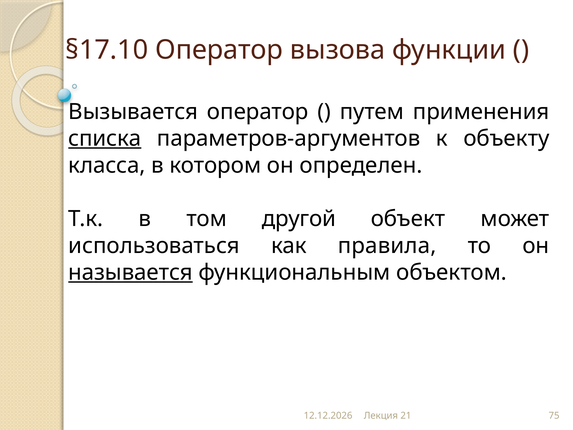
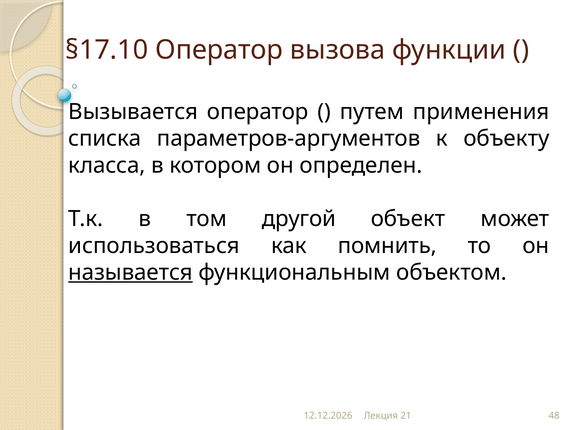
списка underline: present -> none
правила: правила -> помнить
75: 75 -> 48
